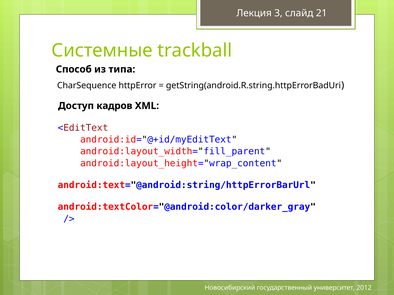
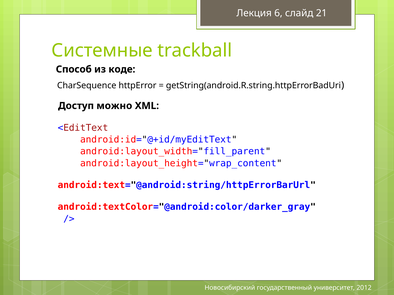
3: 3 -> 6
типа: типа -> коде
кадров: кадров -> можно
